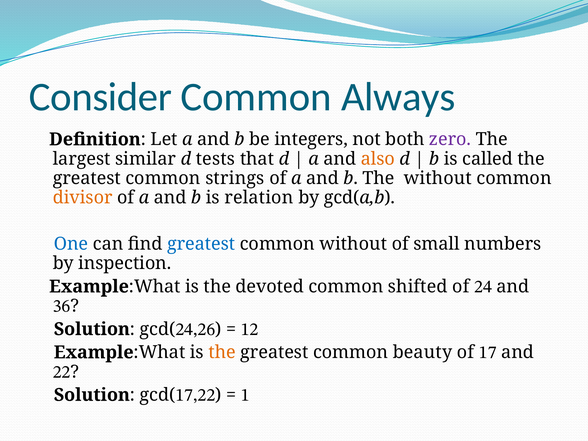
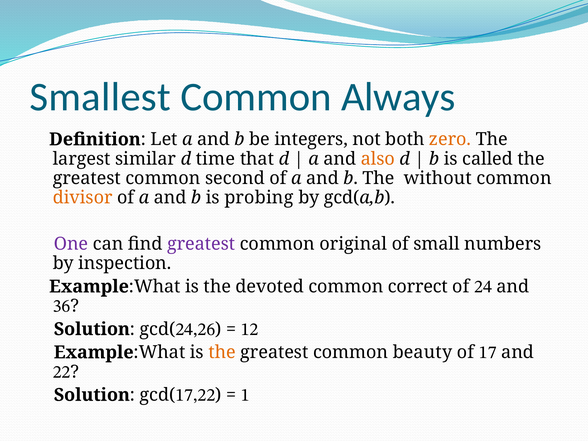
Consider: Consider -> Smallest
zero colour: purple -> orange
tests: tests -> time
strings: strings -> second
relation: relation -> probing
One colour: blue -> purple
greatest at (201, 244) colour: blue -> purple
common without: without -> original
shifted: shifted -> correct
